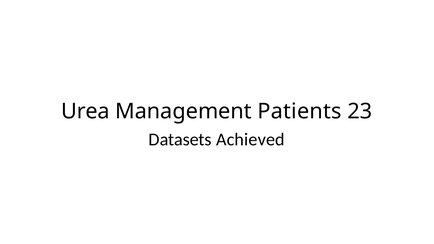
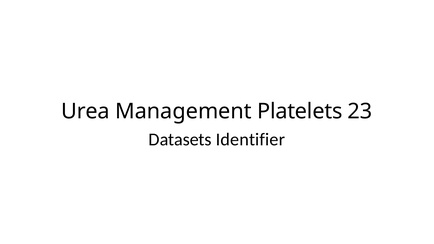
Patients: Patients -> Platelets
Achieved: Achieved -> Identifier
